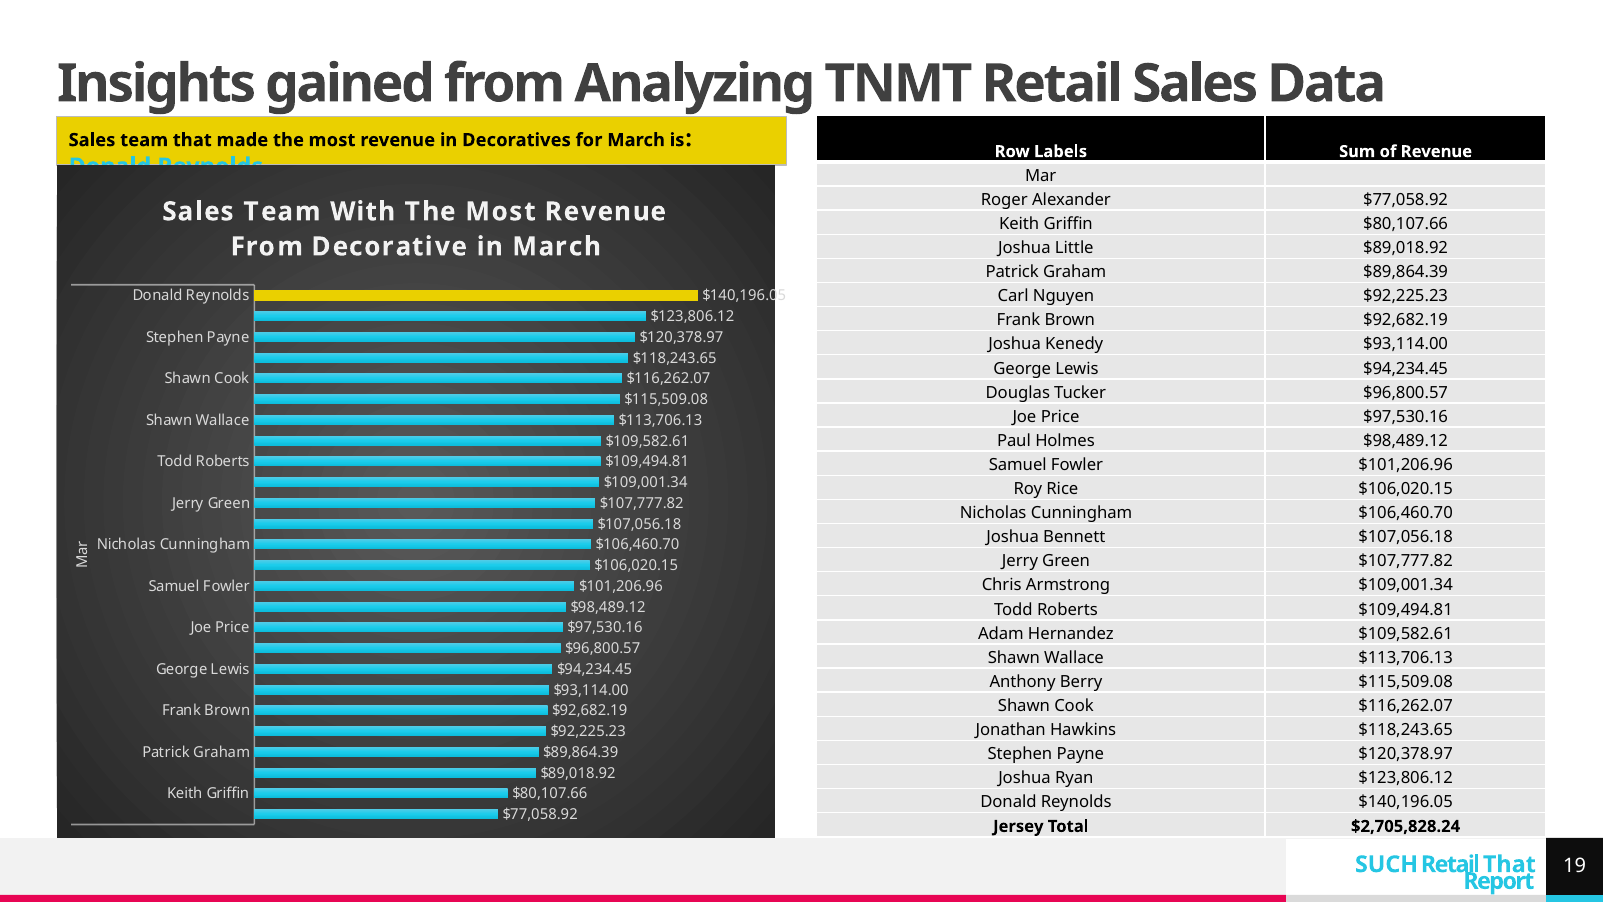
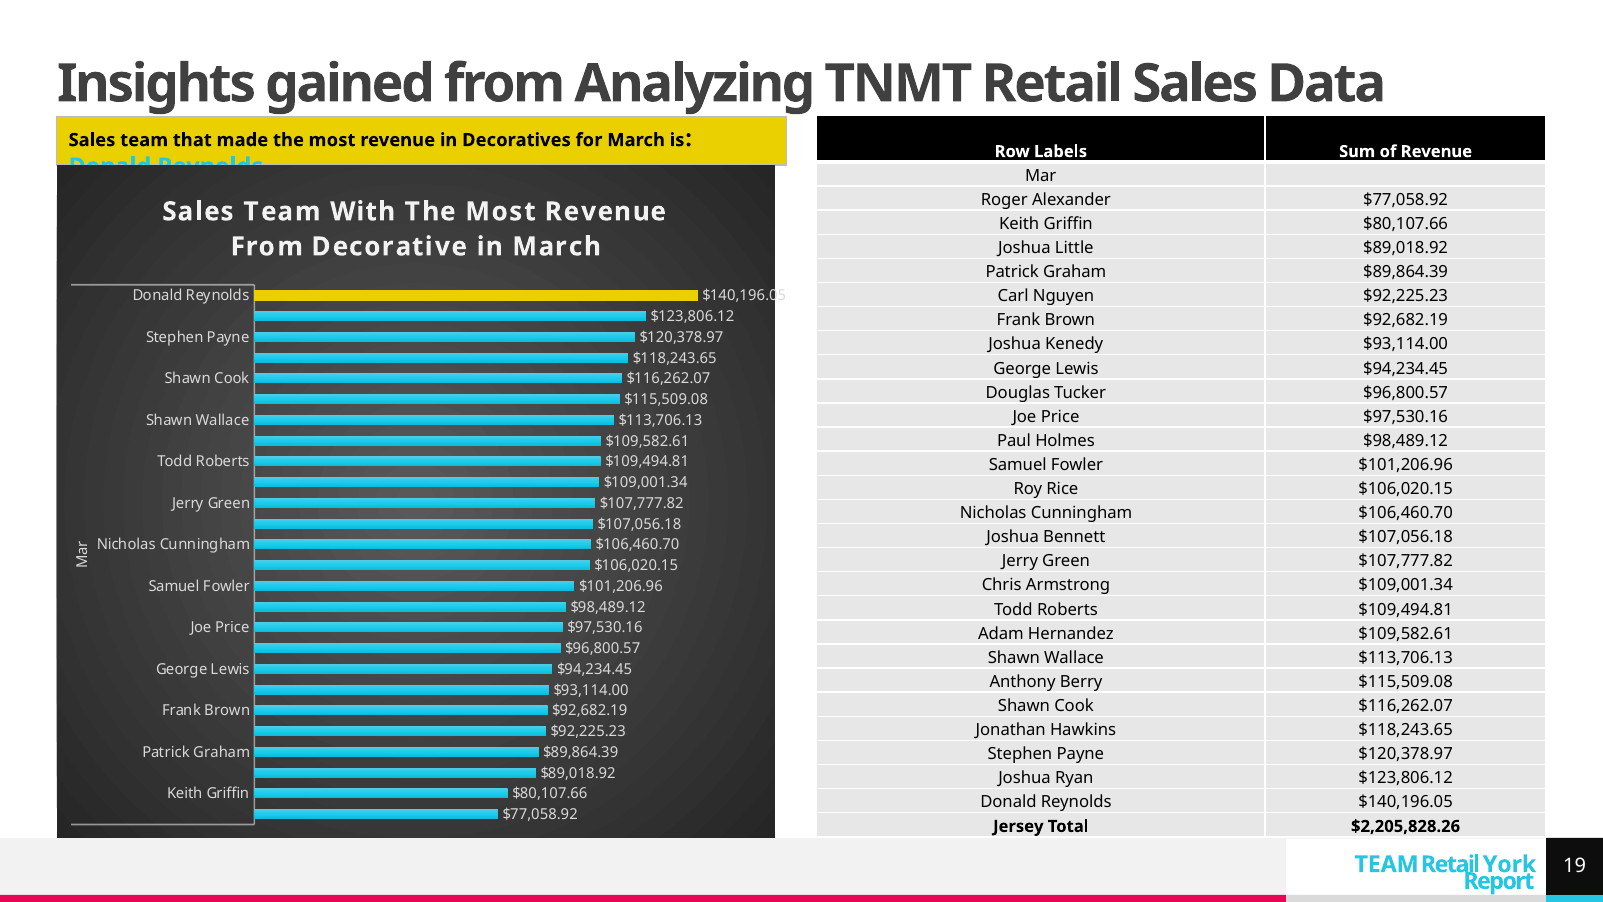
$2,705,828.24: $2,705,828.24 -> $2,205,828.26
SUCH at (1386, 864): SUCH -> TEAM
Retail That: That -> York
